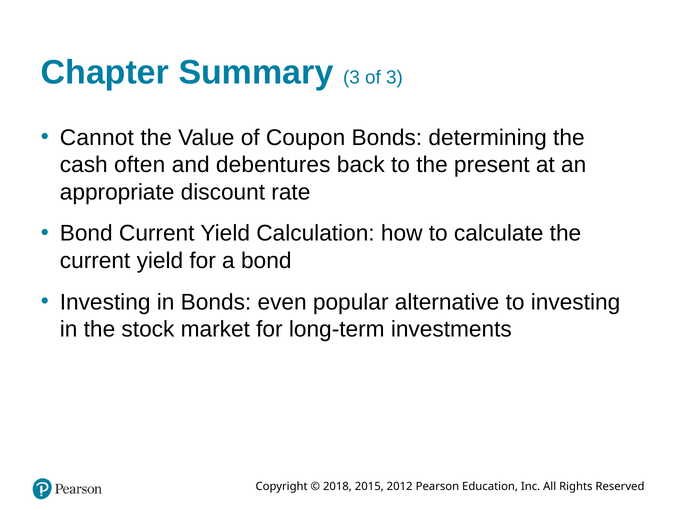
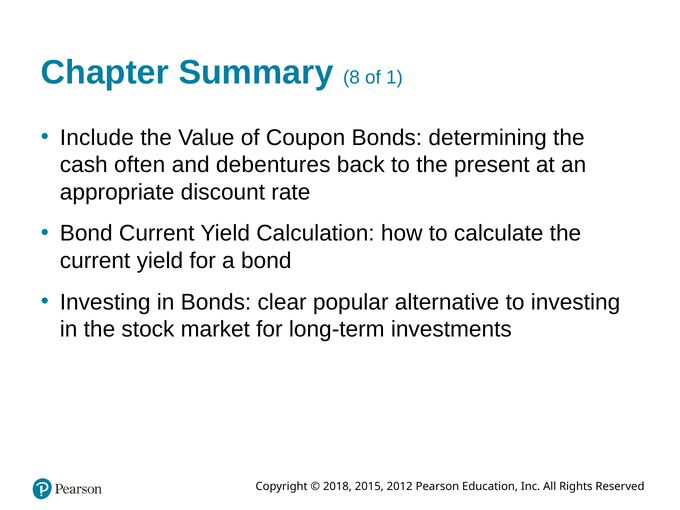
Summary 3: 3 -> 8
of 3: 3 -> 1
Cannot: Cannot -> Include
even: even -> clear
